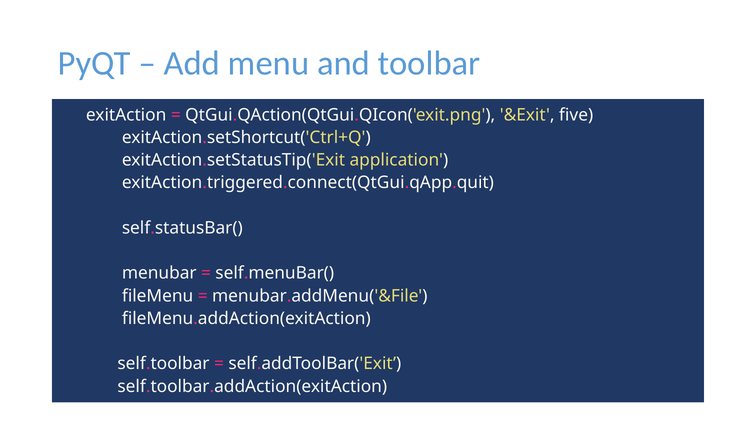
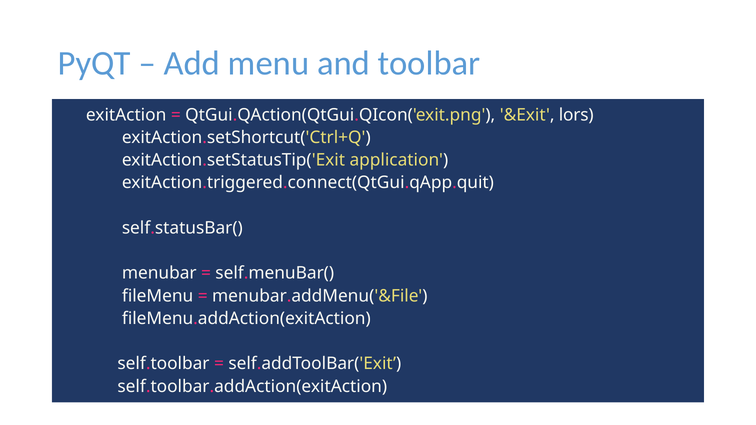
five: five -> lors
